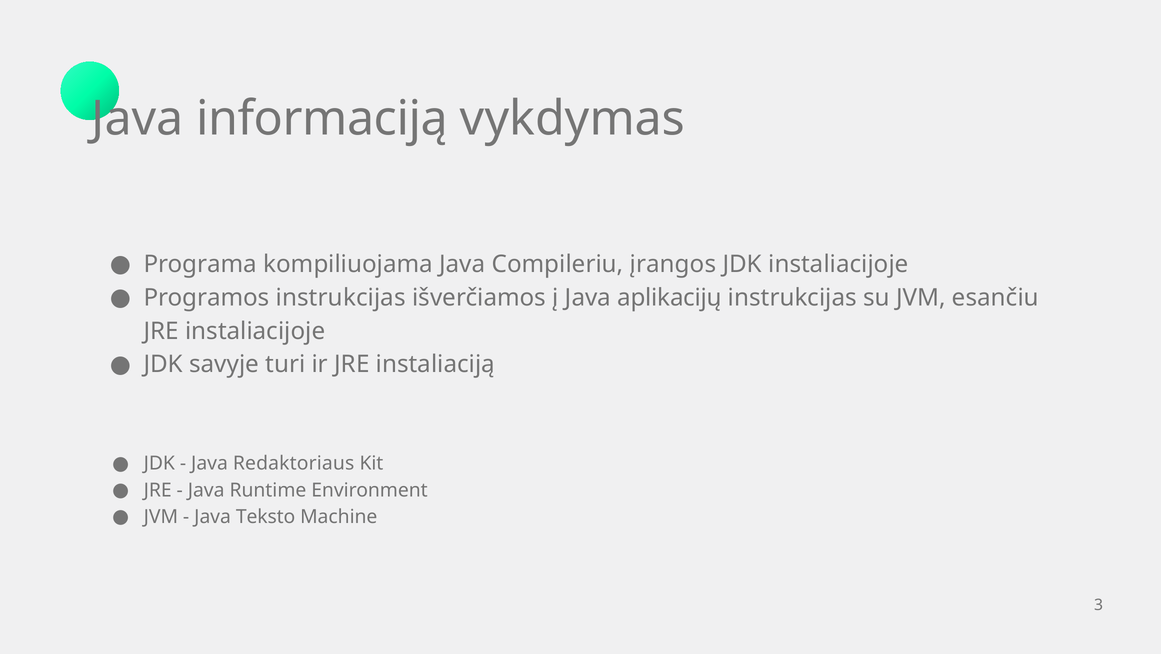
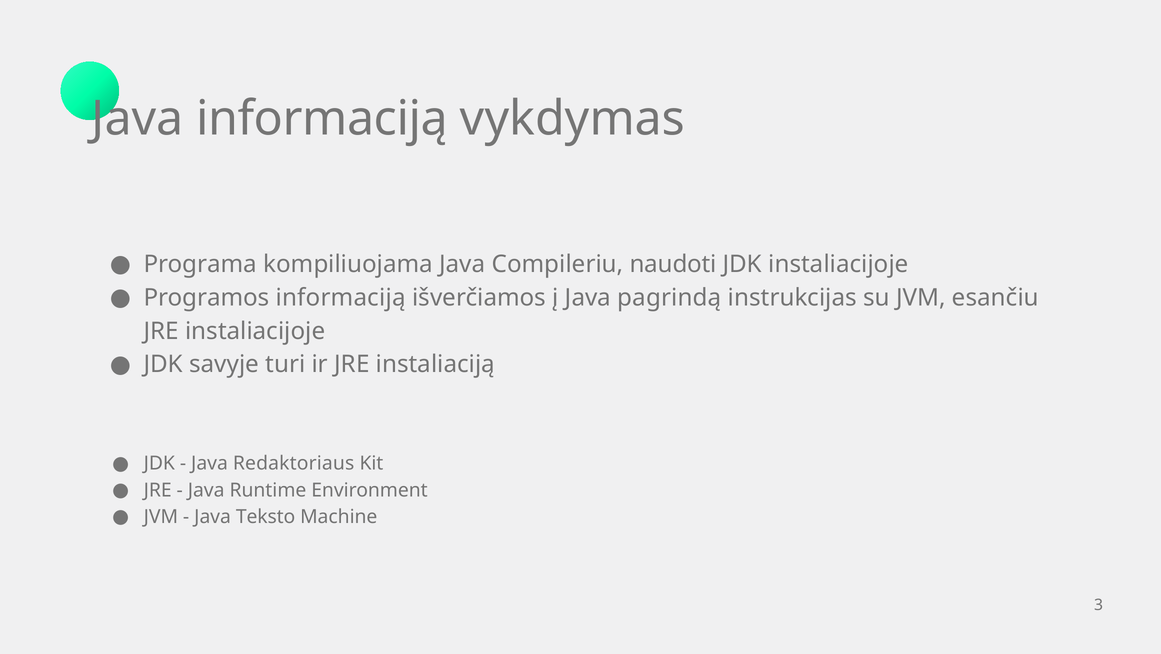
įrangos: įrangos -> naudoti
Programos instrukcijas: instrukcijas -> informaciją
aplikacijų: aplikacijų -> pagrindą
